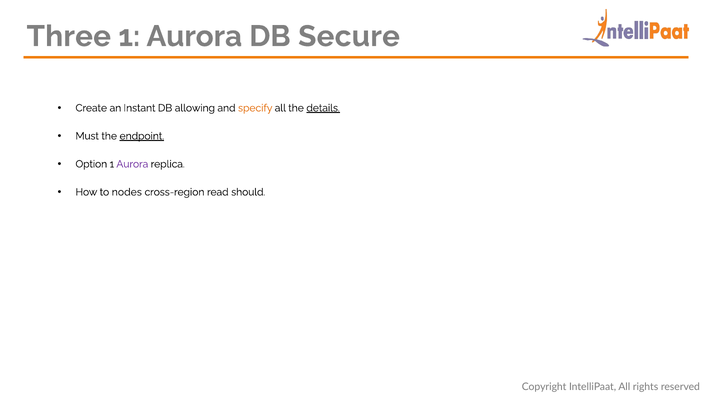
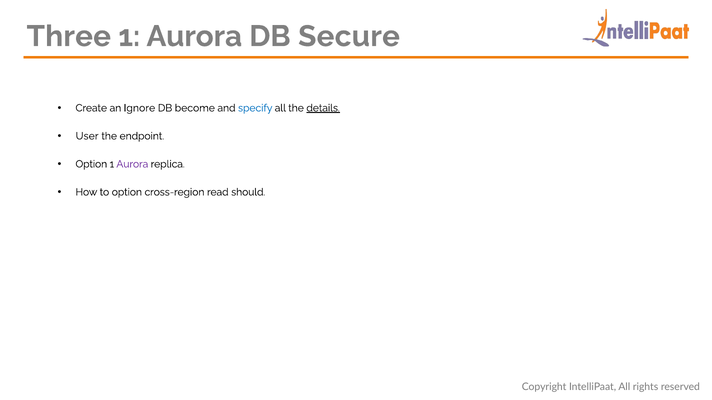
Instant: Instant -> Ignore
allowing: allowing -> become
specify colour: orange -> blue
Must: Must -> User
endpoint underline: present -> none
to nodes: nodes -> option
